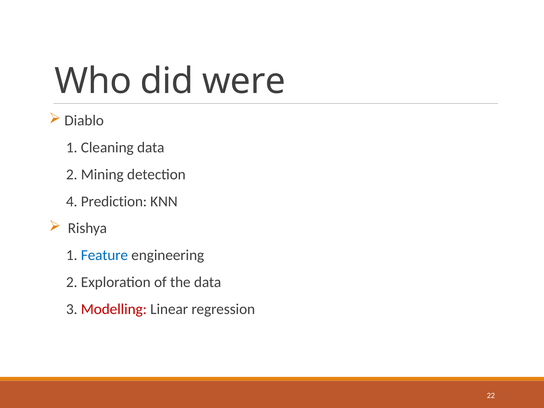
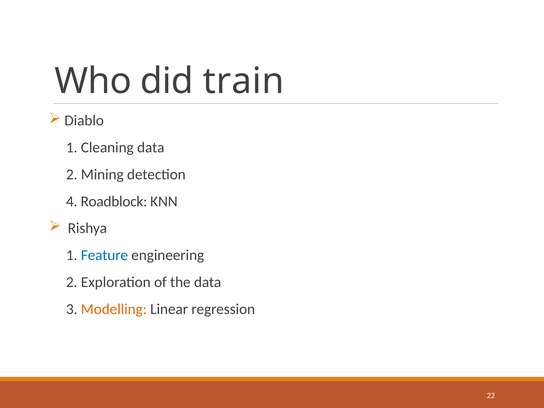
were: were -> train
Prediction: Prediction -> Roadblock
Modelling colour: red -> orange
